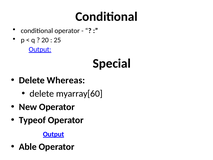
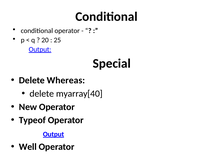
myarray[60: myarray[60 -> myarray[40
Able: Able -> Well
